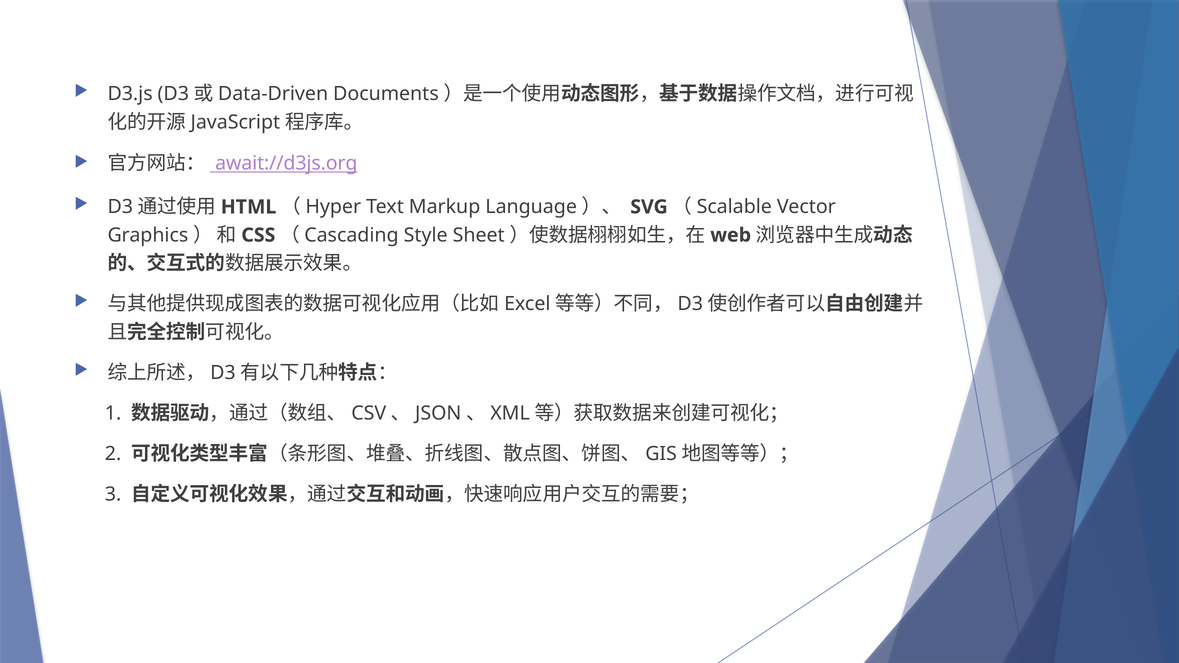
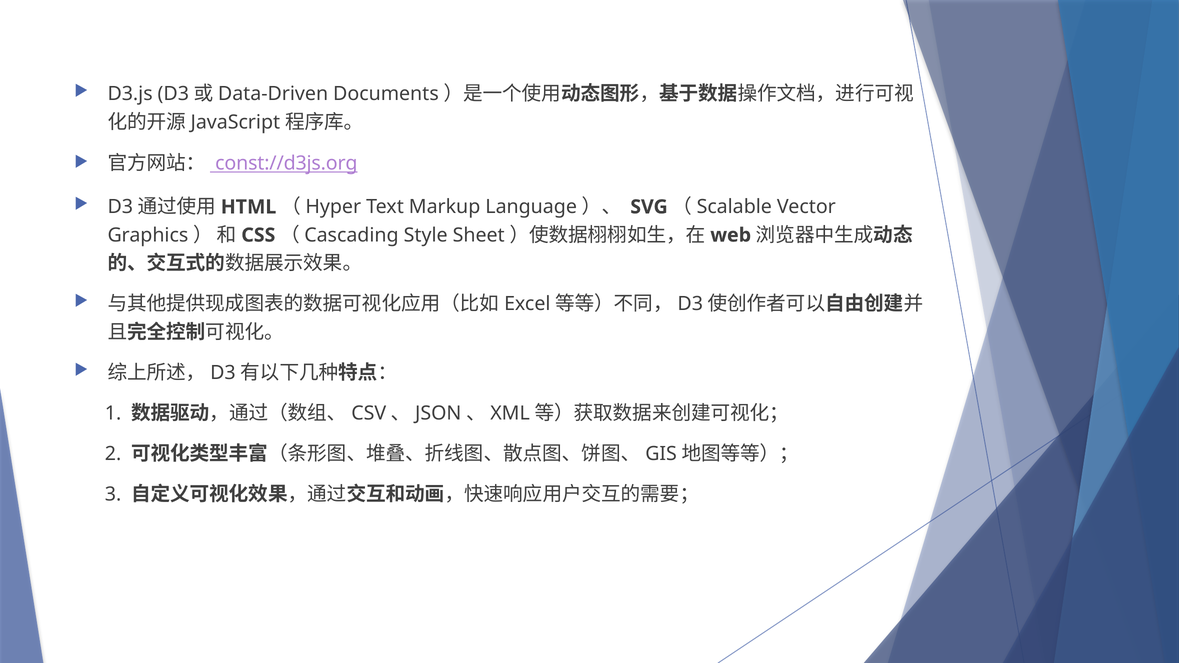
await://d3js.org: await://d3js.org -> const://d3js.org
